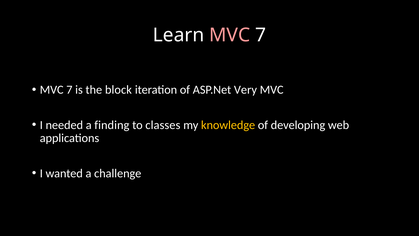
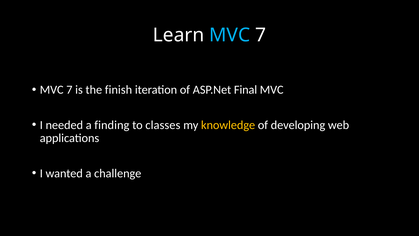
MVC at (230, 35) colour: pink -> light blue
block: block -> finish
Very: Very -> Final
